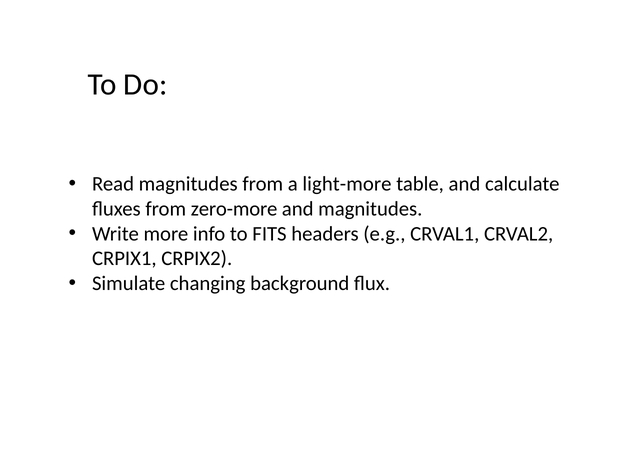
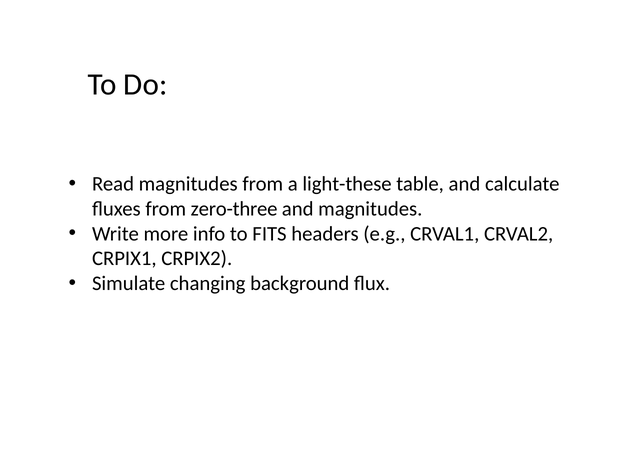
light-more: light-more -> light-these
zero-more: zero-more -> zero-three
